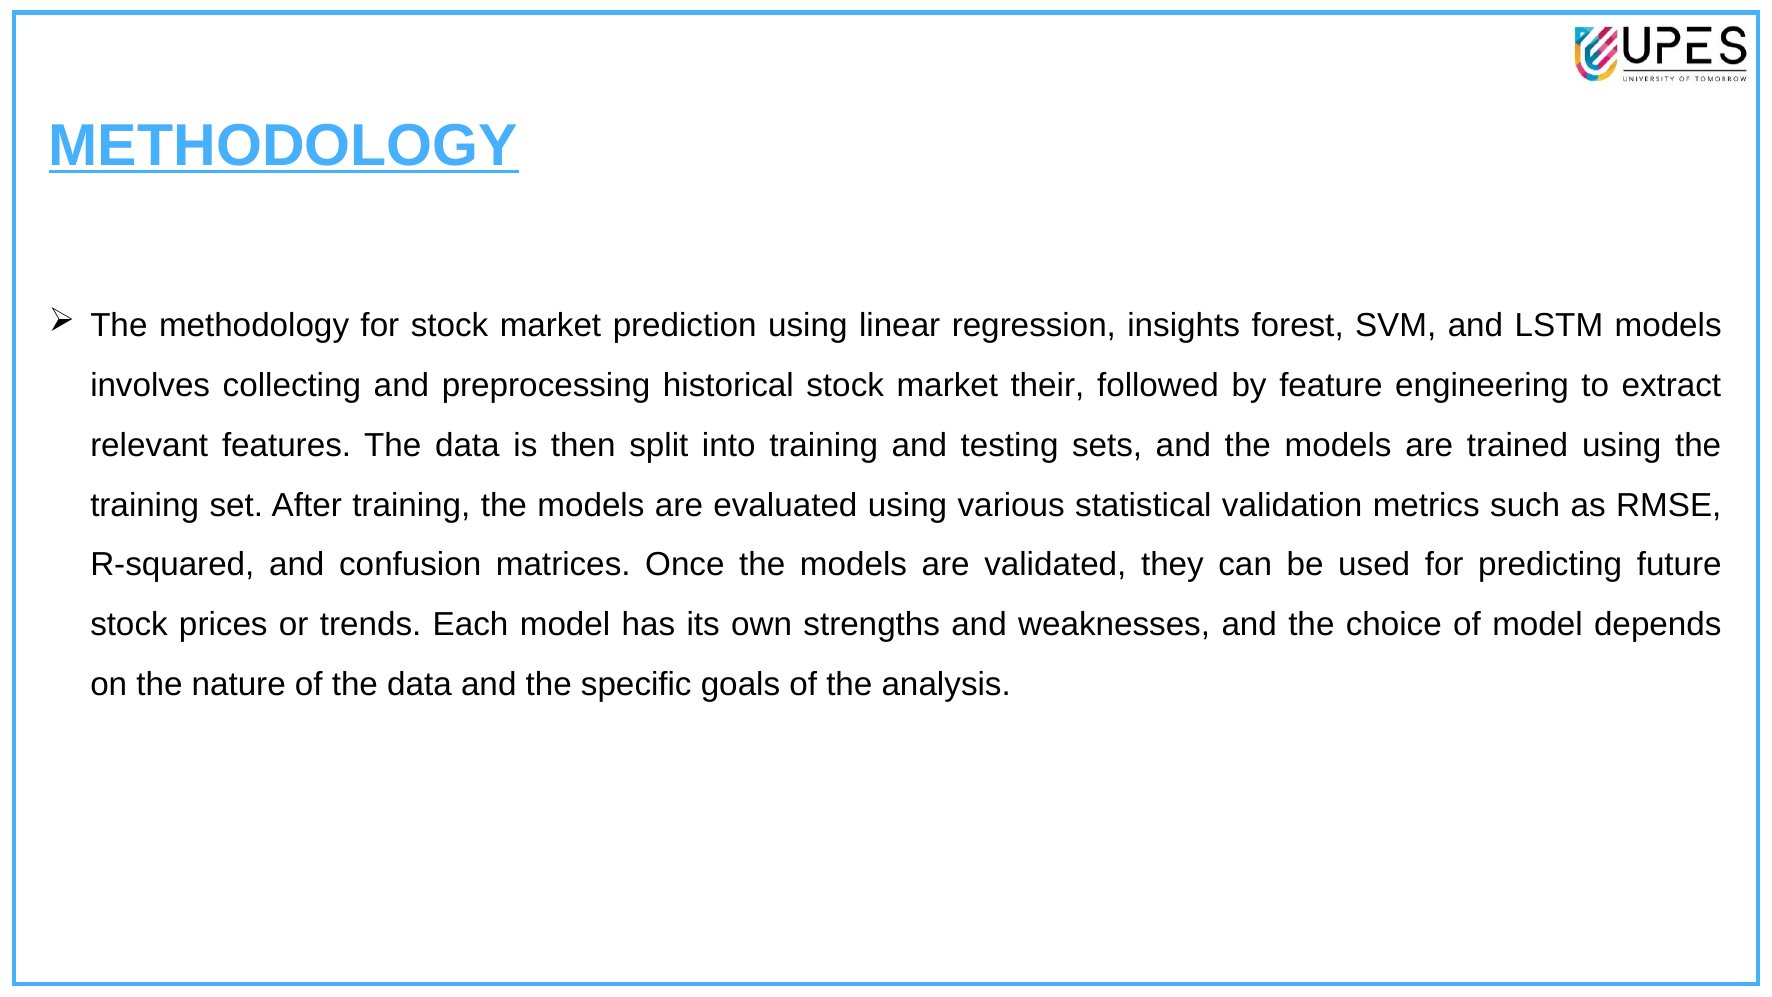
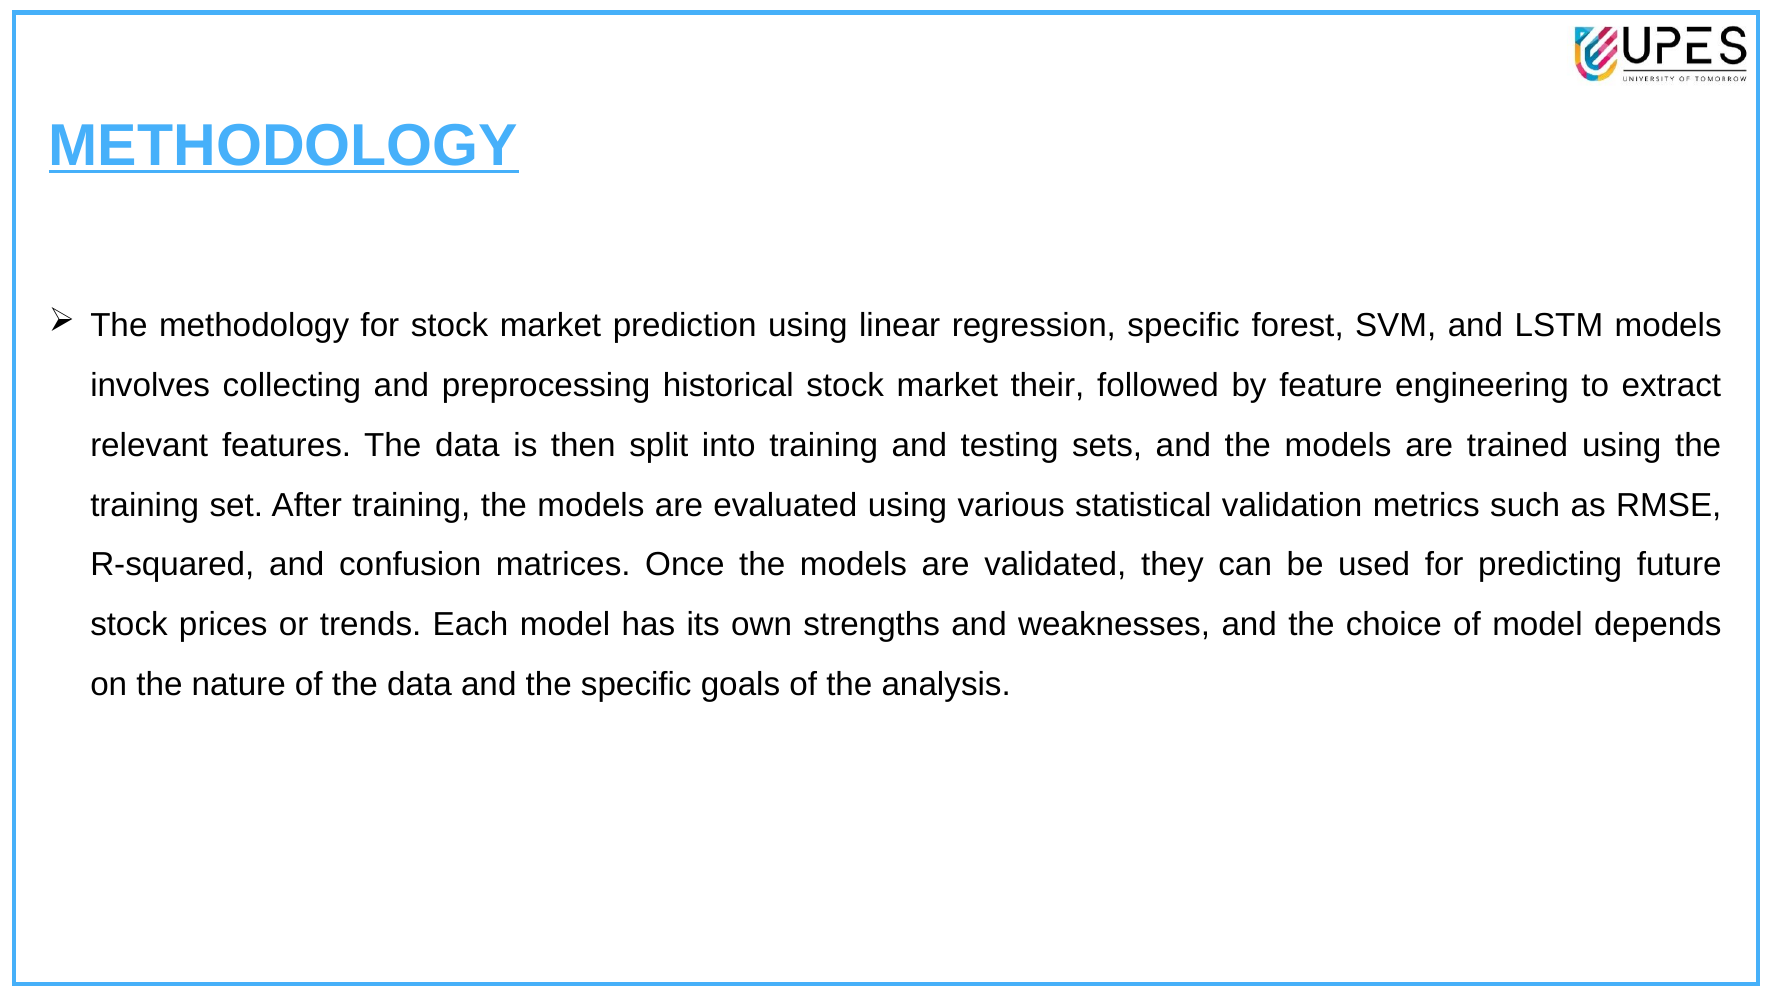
regression insights: insights -> specific
